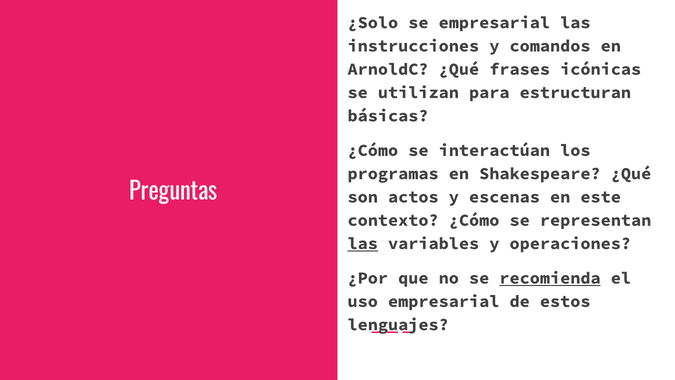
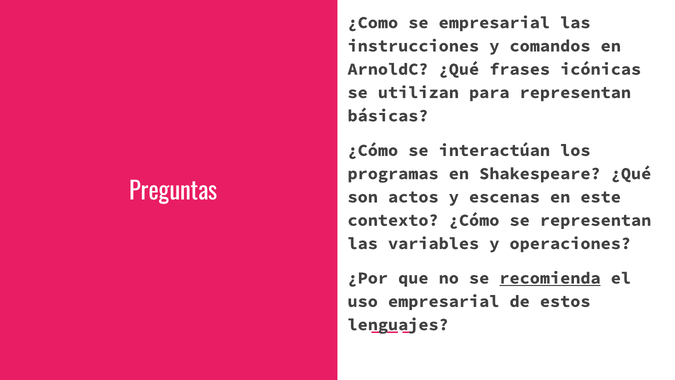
¿Solo: ¿Solo -> ¿Como
para estructuran: estructuran -> representan
las at (363, 243) underline: present -> none
